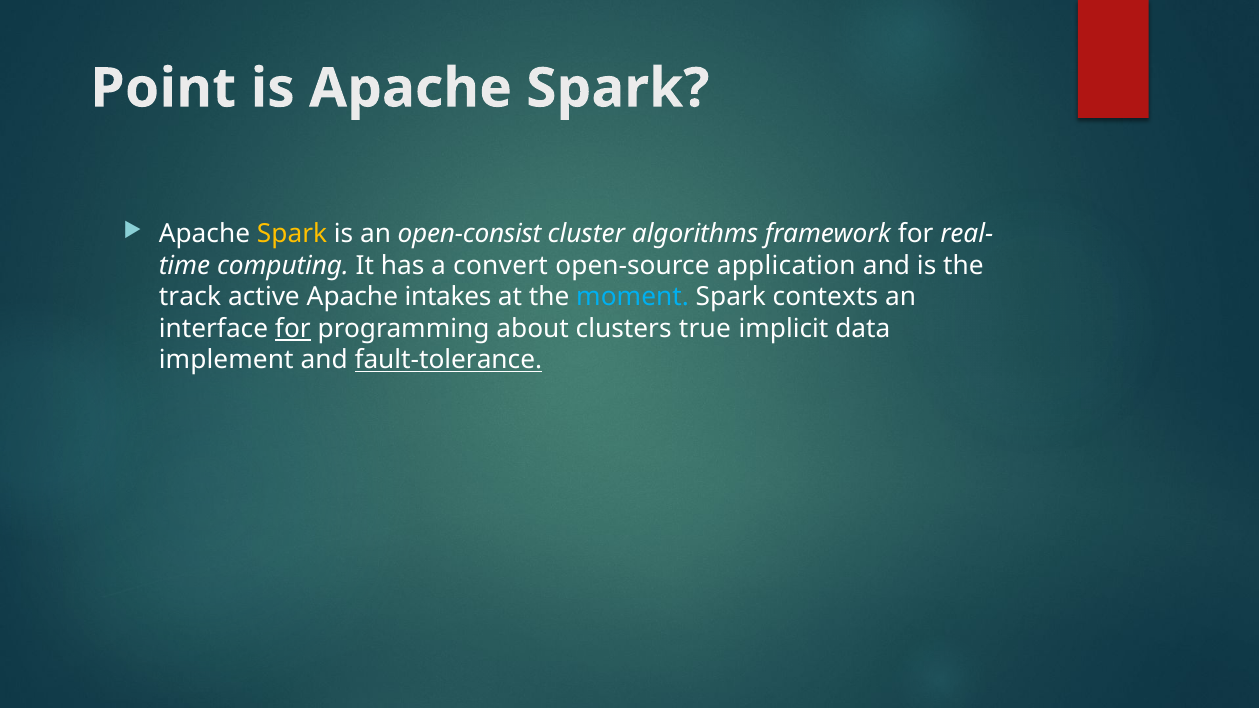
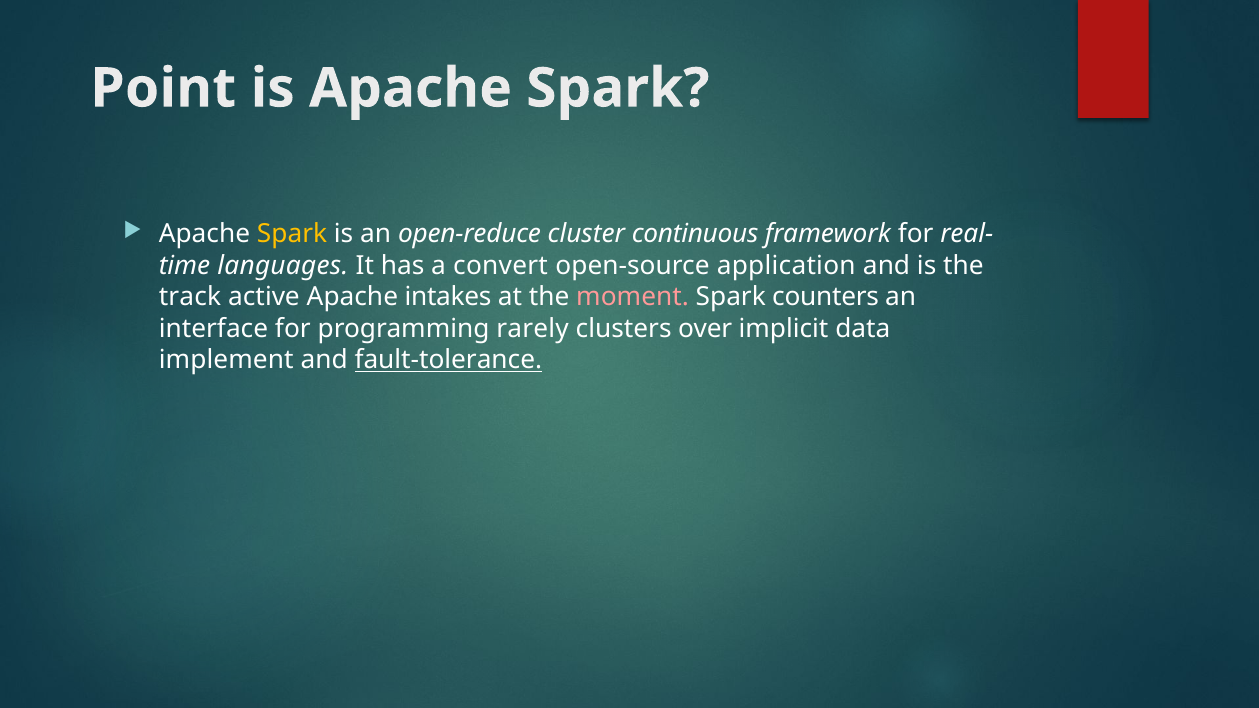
open-consist: open-consist -> open-reduce
algorithms: algorithms -> continuous
computing: computing -> languages
moment colour: light blue -> pink
contexts: contexts -> counters
for at (293, 329) underline: present -> none
about: about -> rarely
true: true -> over
